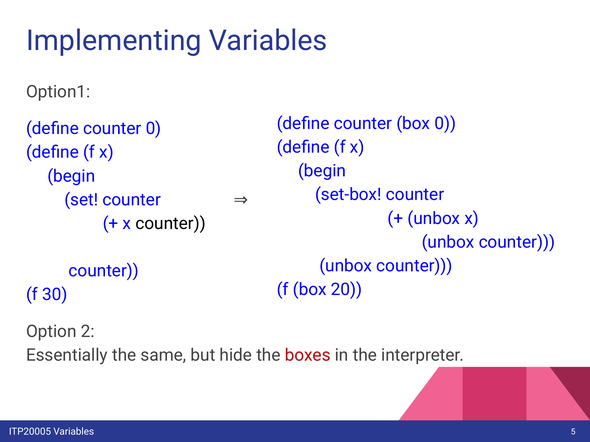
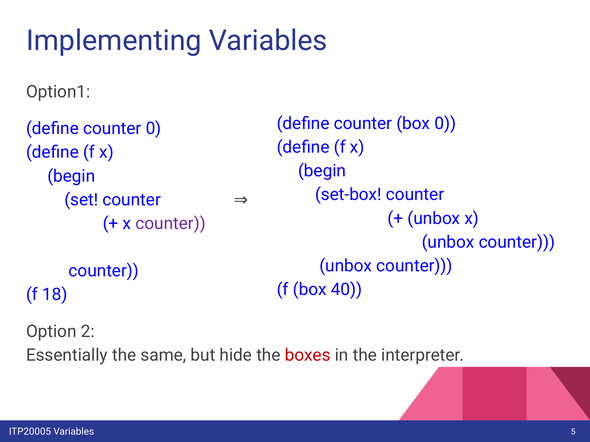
counter at (171, 224) colour: black -> purple
20: 20 -> 40
30: 30 -> 18
